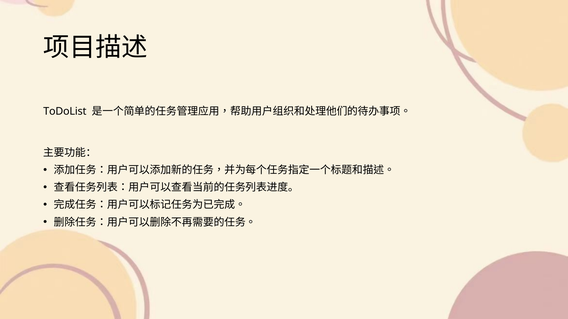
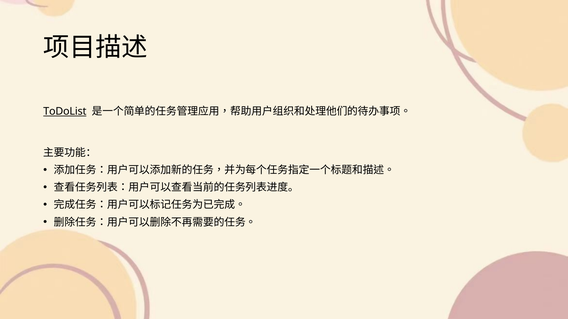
ToDoList underline: none -> present
